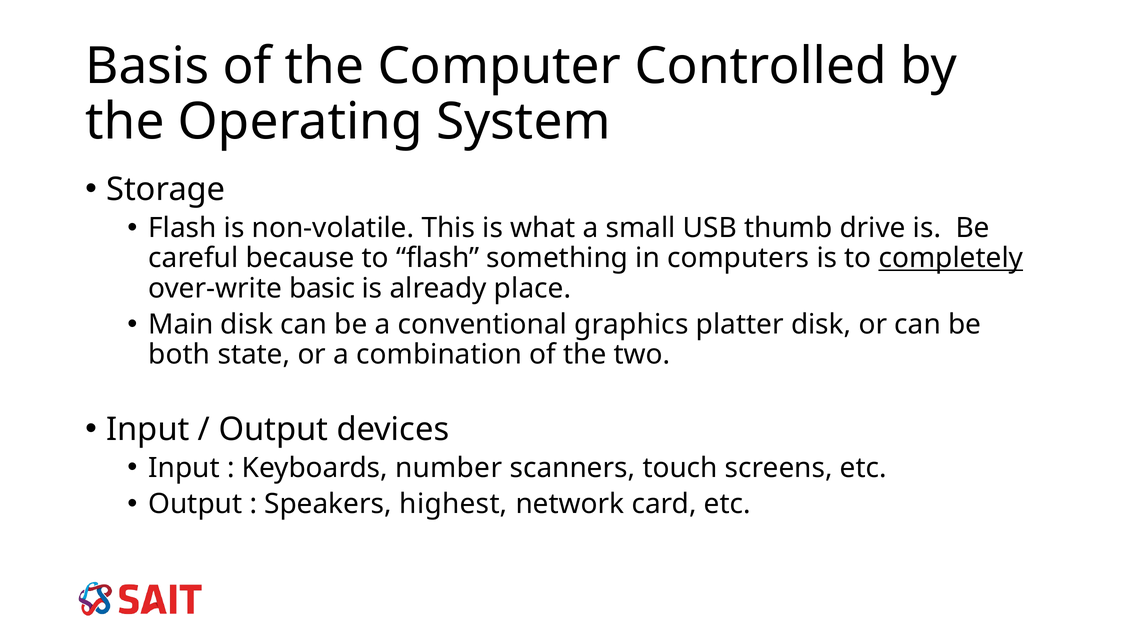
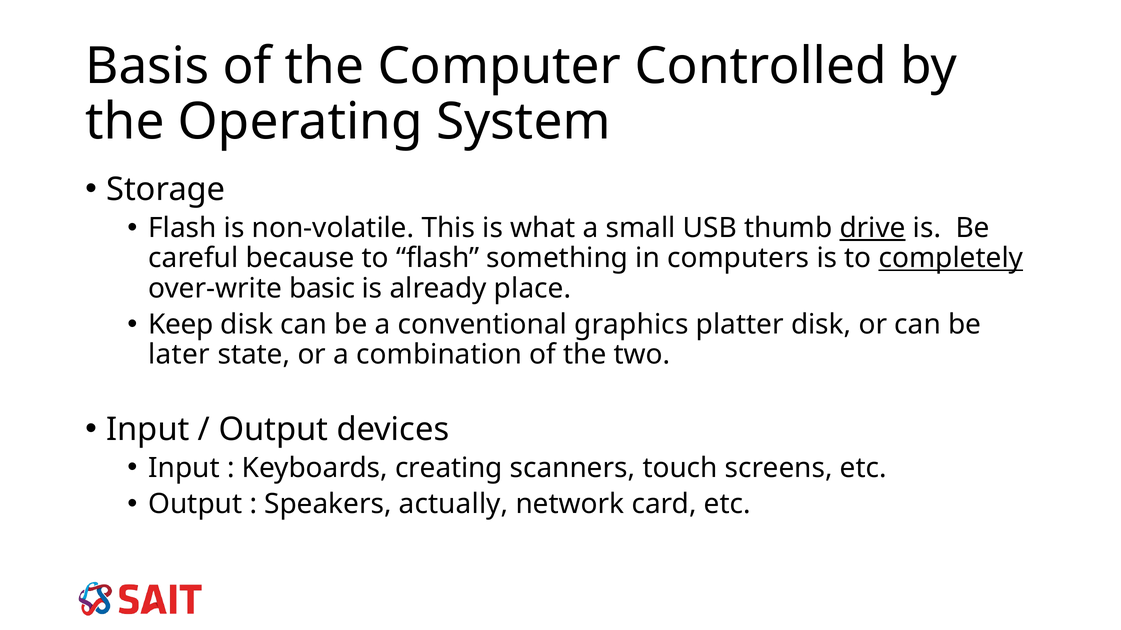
drive underline: none -> present
Main: Main -> Keep
both: both -> later
number: number -> creating
highest: highest -> actually
